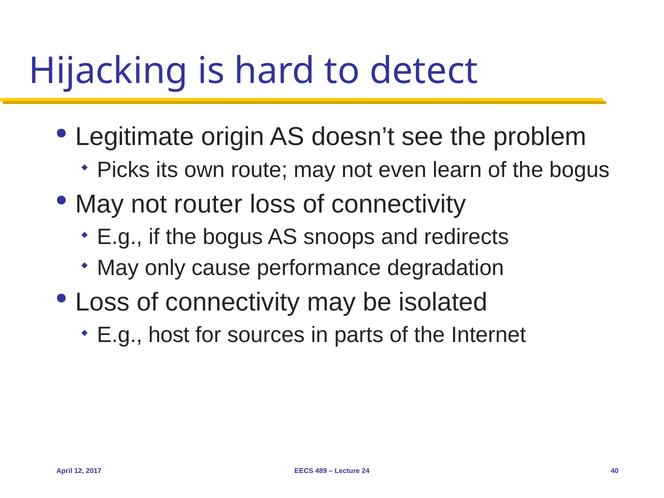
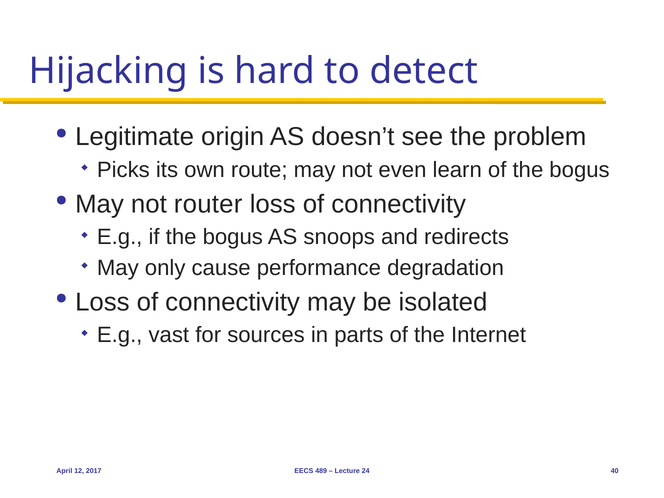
host: host -> vast
